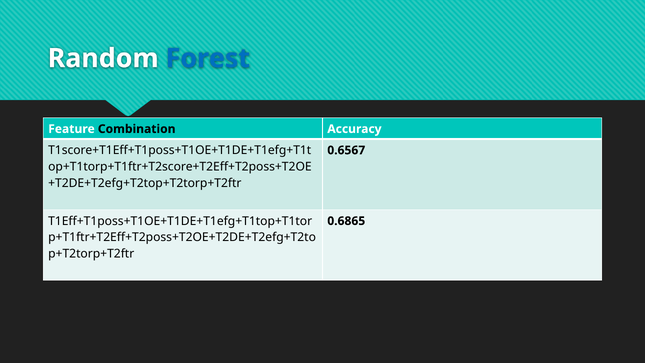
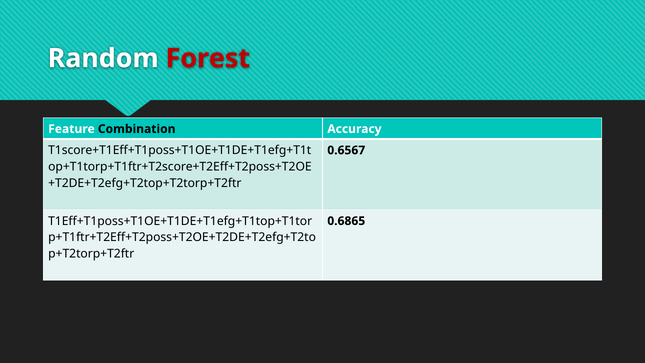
Forest colour: blue -> red
